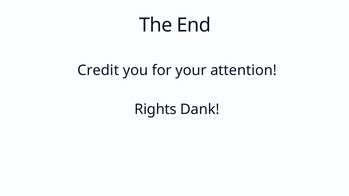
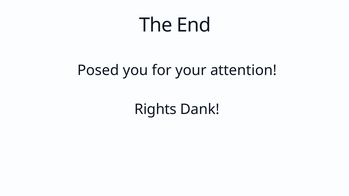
Credit: Credit -> Posed
